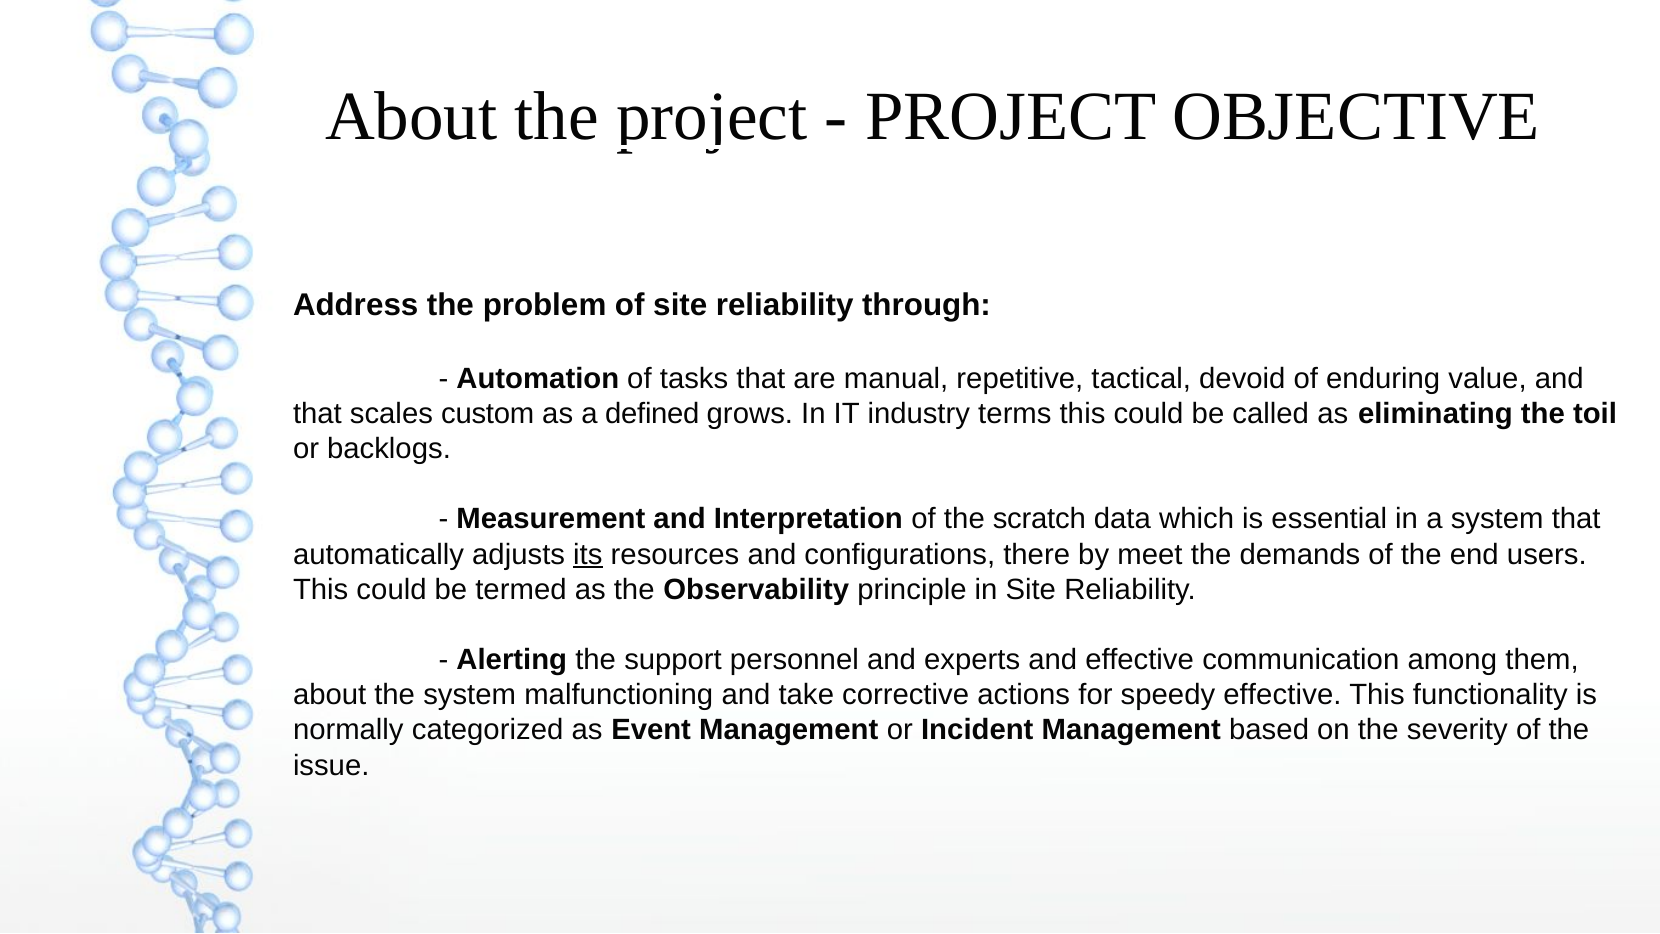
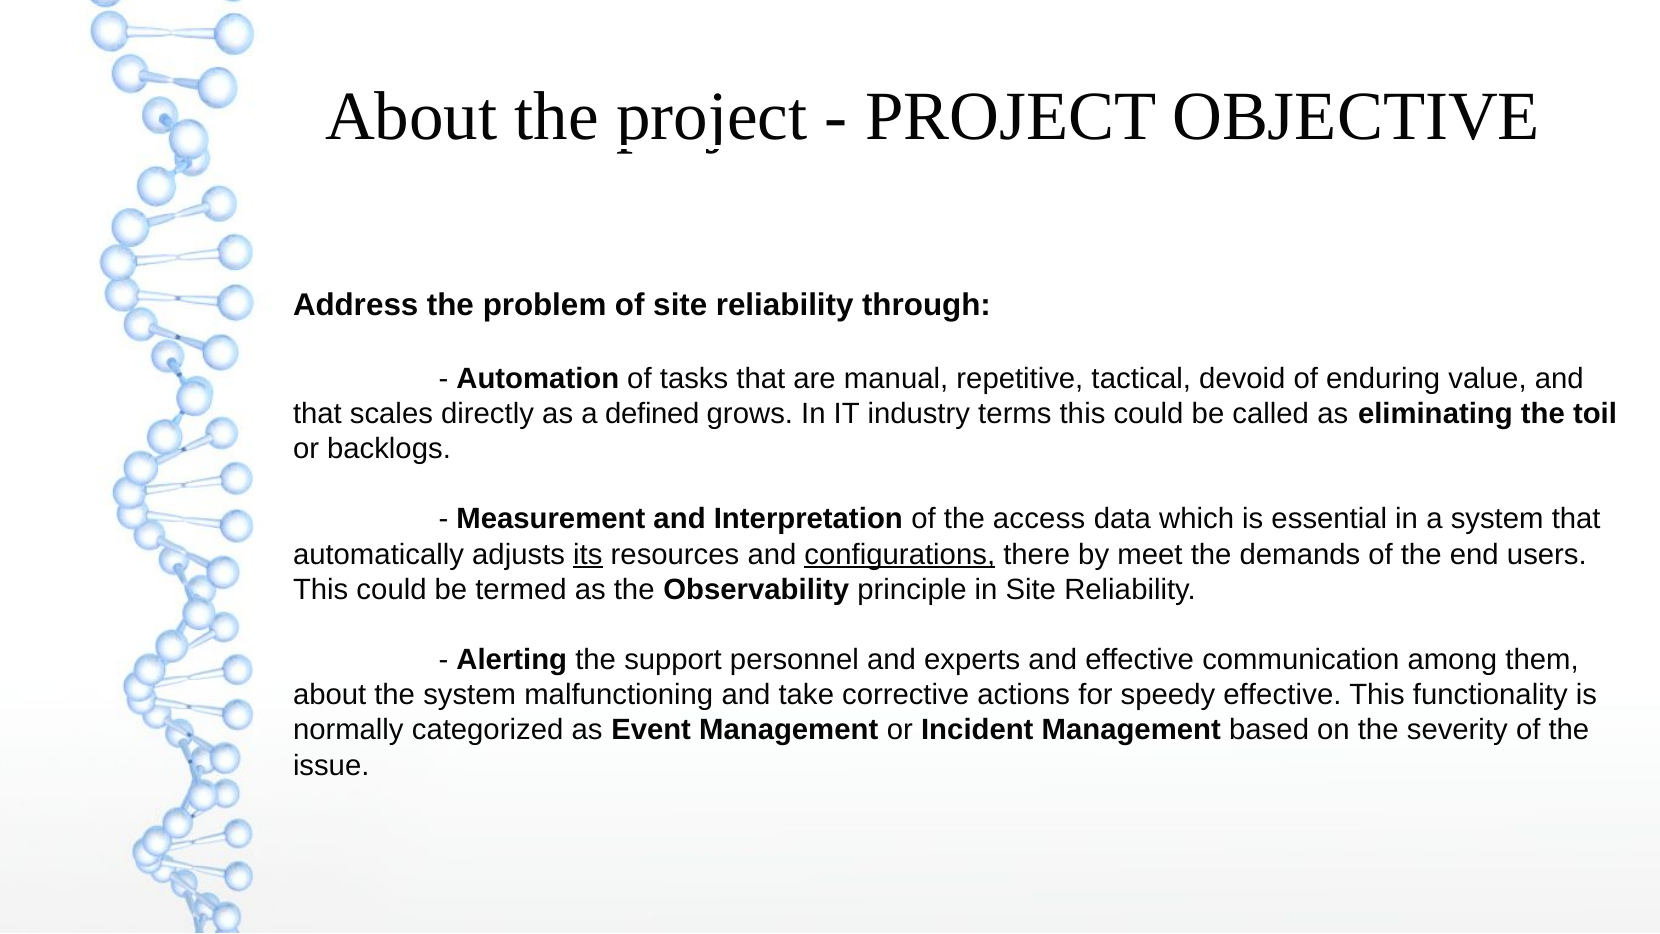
custom: custom -> directly
scratch: scratch -> access
configurations underline: none -> present
